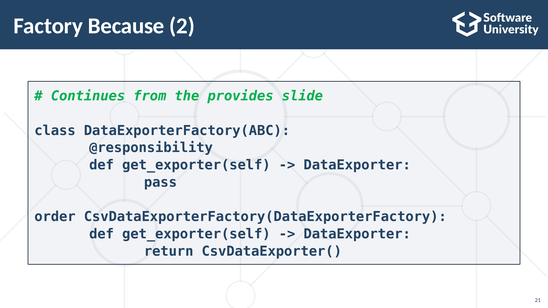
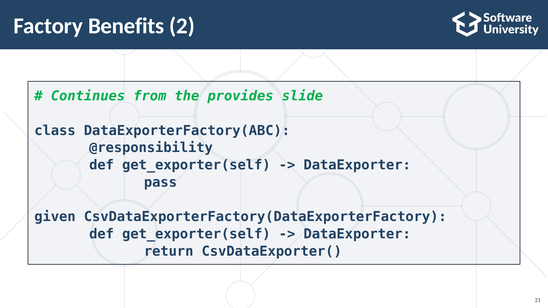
Because: Because -> Benefits
order: order -> given
